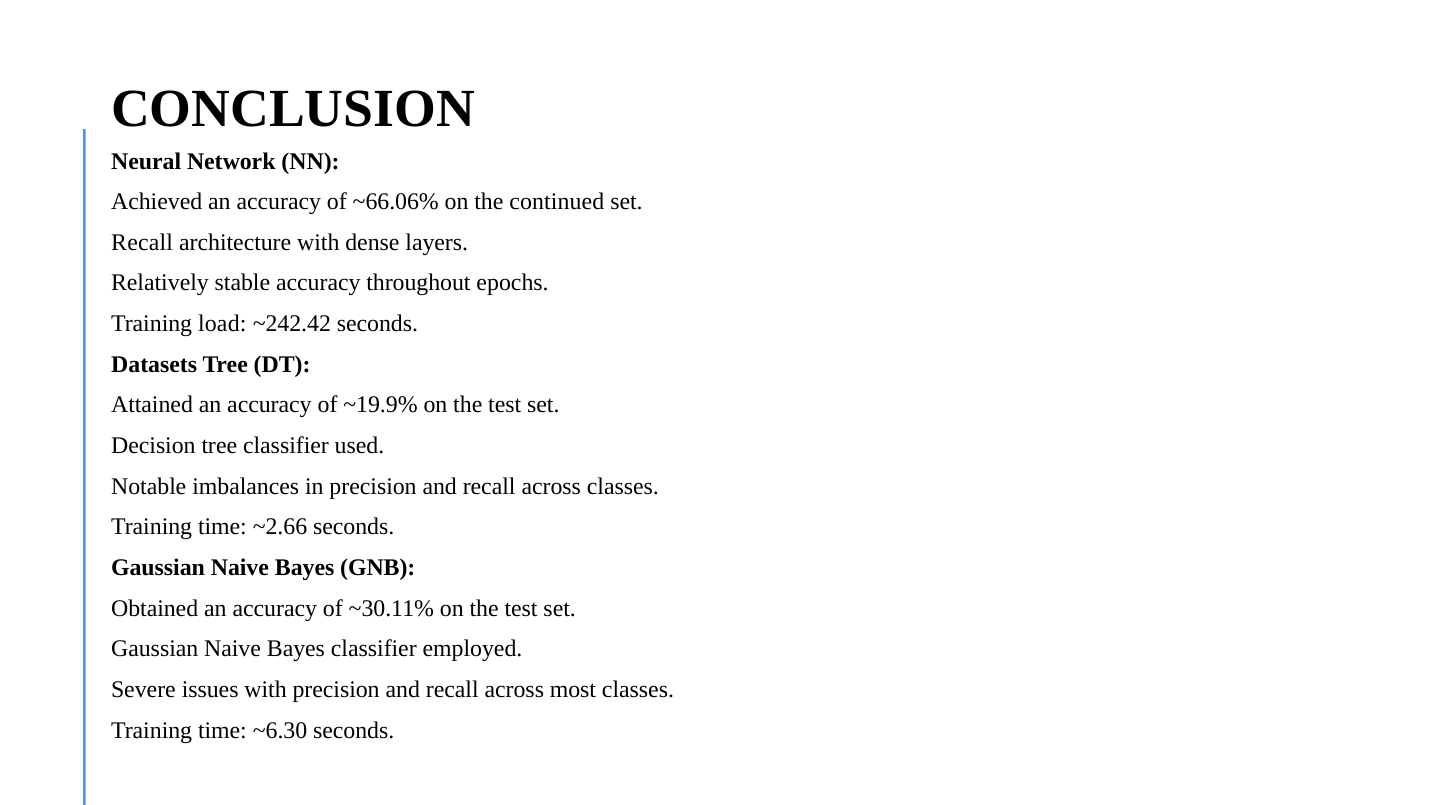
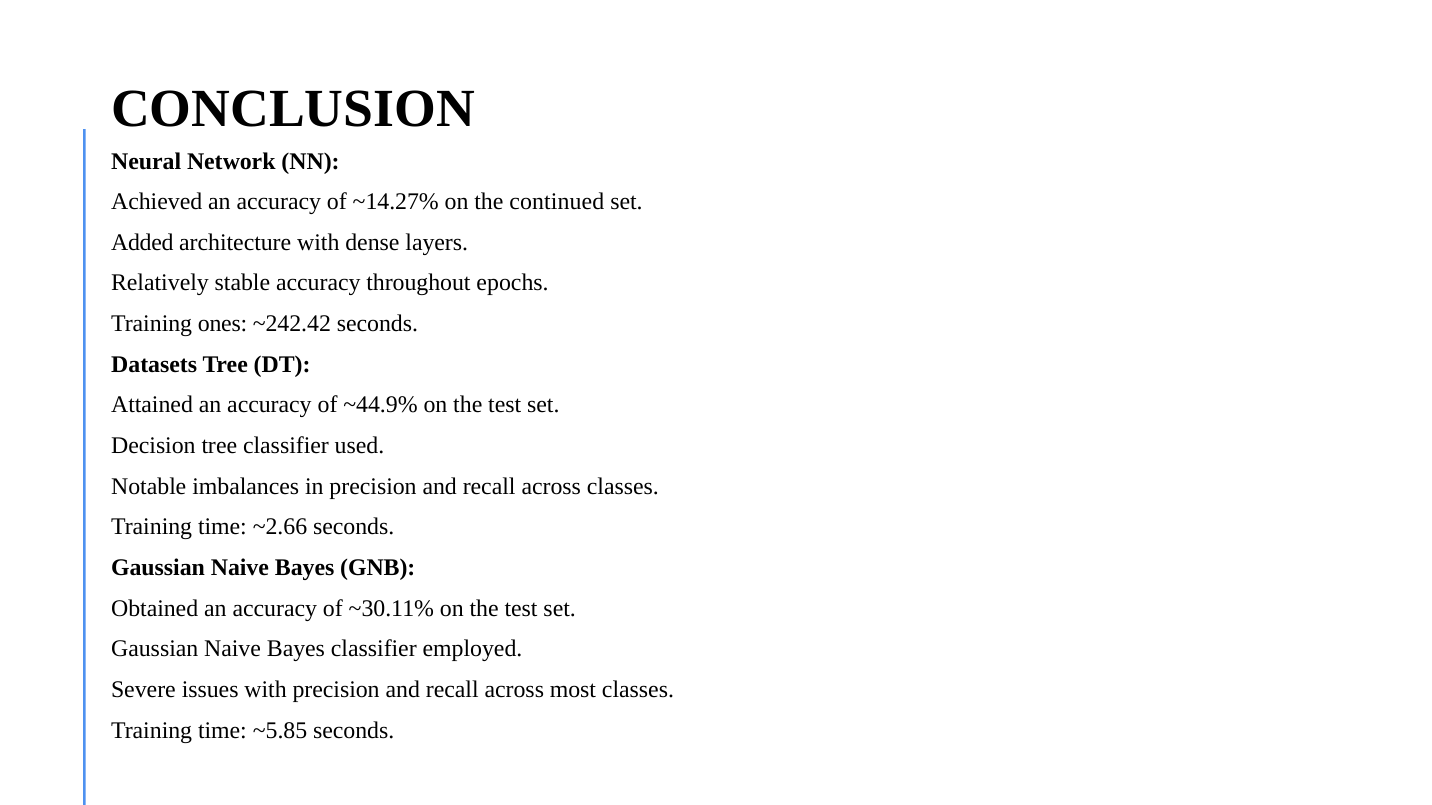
~66.06%: ~66.06% -> ~14.27%
Recall at (142, 243): Recall -> Added
load: load -> ones
~19.9%: ~19.9% -> ~44.9%
~6.30: ~6.30 -> ~5.85
